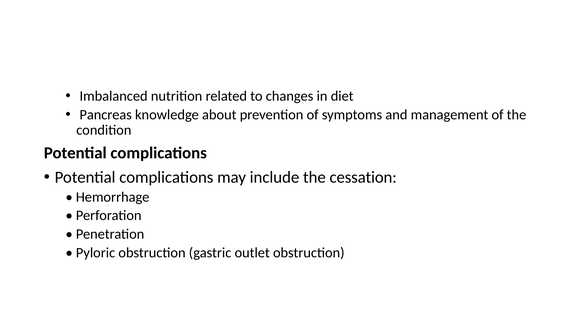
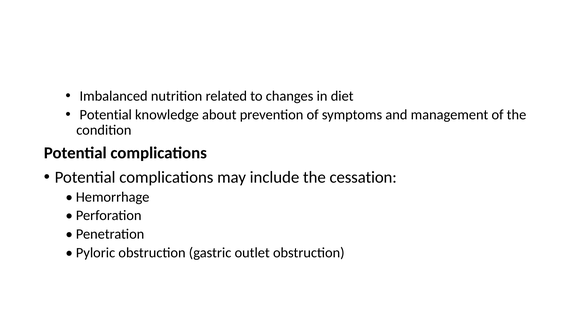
Pancreas at (106, 115): Pancreas -> Potential
